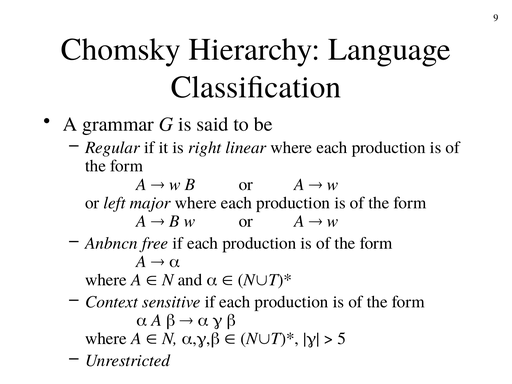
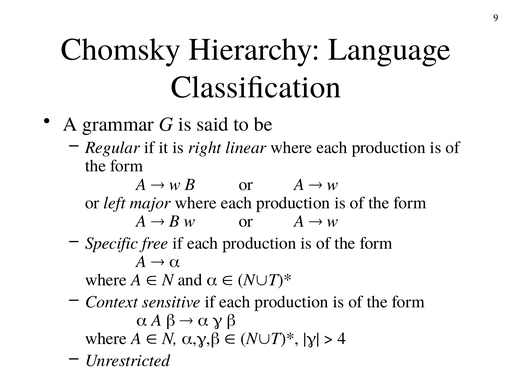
Anbncn: Anbncn -> Specific
5: 5 -> 4
